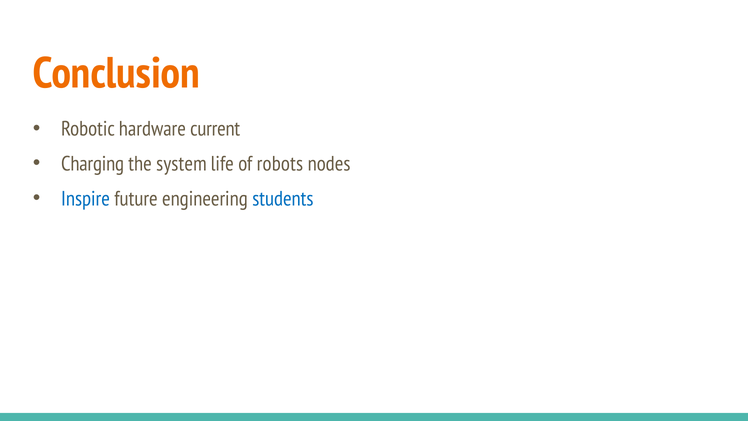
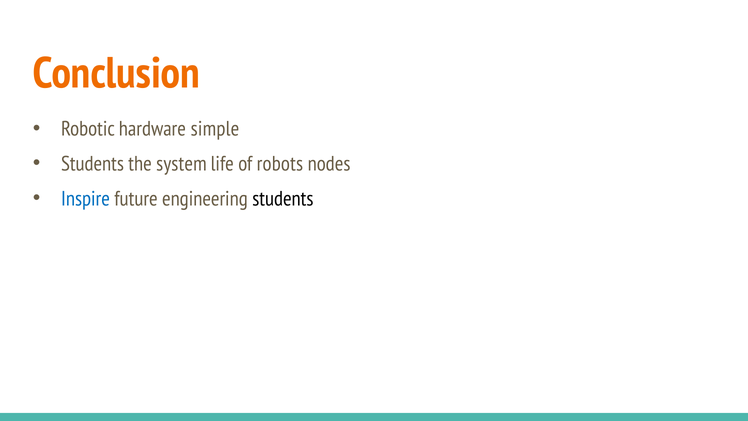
current: current -> simple
Charging at (93, 164): Charging -> Students
students at (283, 199) colour: blue -> black
